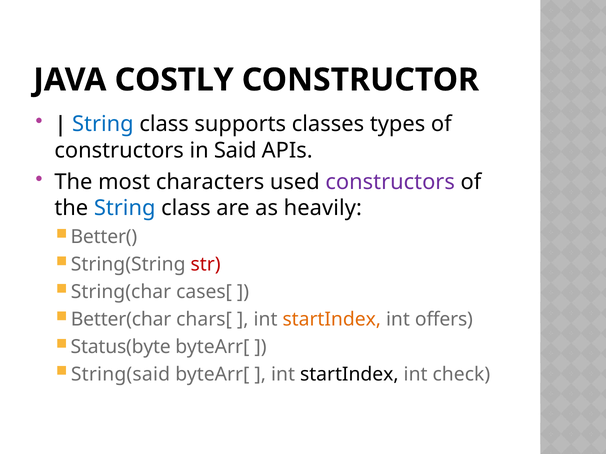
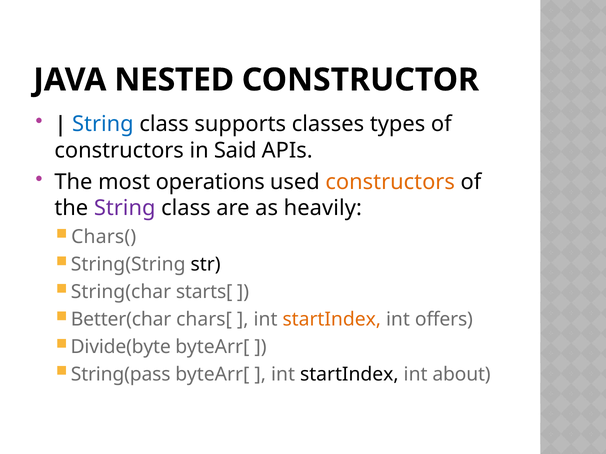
COSTLY: COSTLY -> NESTED
characters: characters -> operations
constructors at (390, 182) colour: purple -> orange
String at (125, 208) colour: blue -> purple
Better(: Better( -> Chars(
str colour: red -> black
cases[: cases[ -> starts[
Status(byte: Status(byte -> Divide(byte
String(said: String(said -> String(pass
check: check -> about
